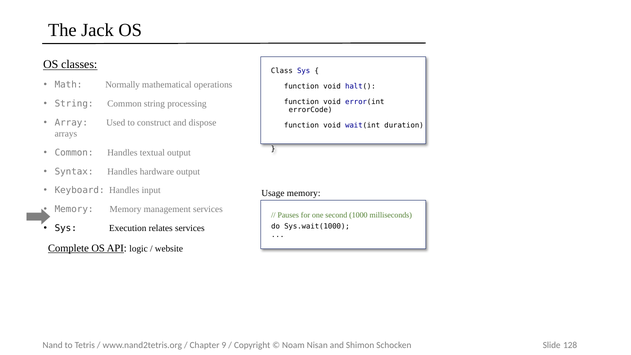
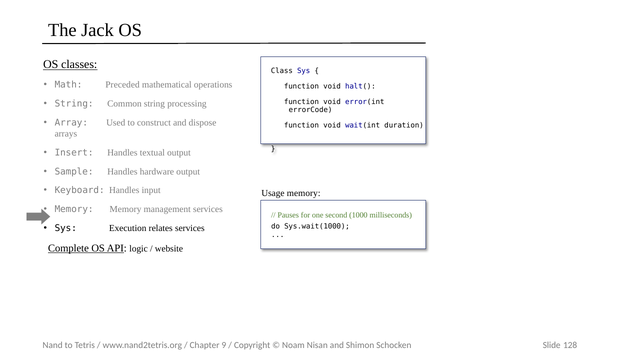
Normally: Normally -> Preceded
Common at (74, 153): Common -> Insert
Syntax: Syntax -> Sample
